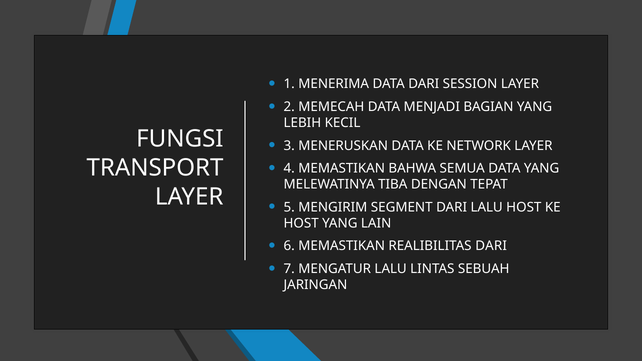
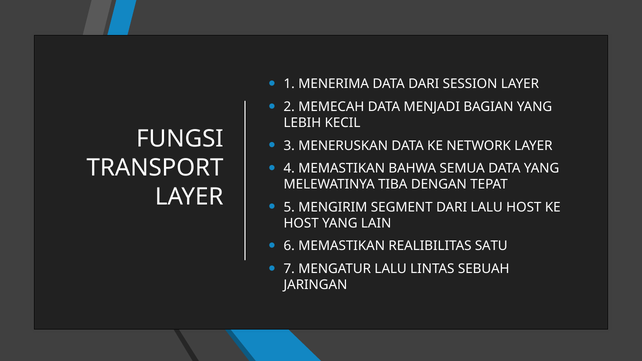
REALIBILITAS DARI: DARI -> SATU
